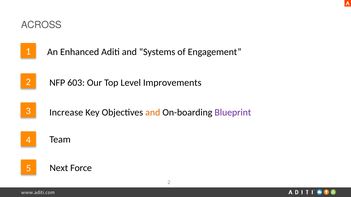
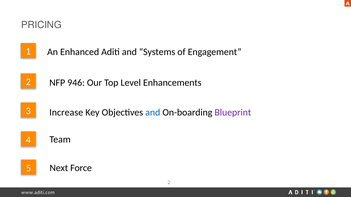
ACROSS: ACROSS -> PRICING
603: 603 -> 946
Improvements: Improvements -> Enhancements
and at (153, 113) colour: orange -> blue
